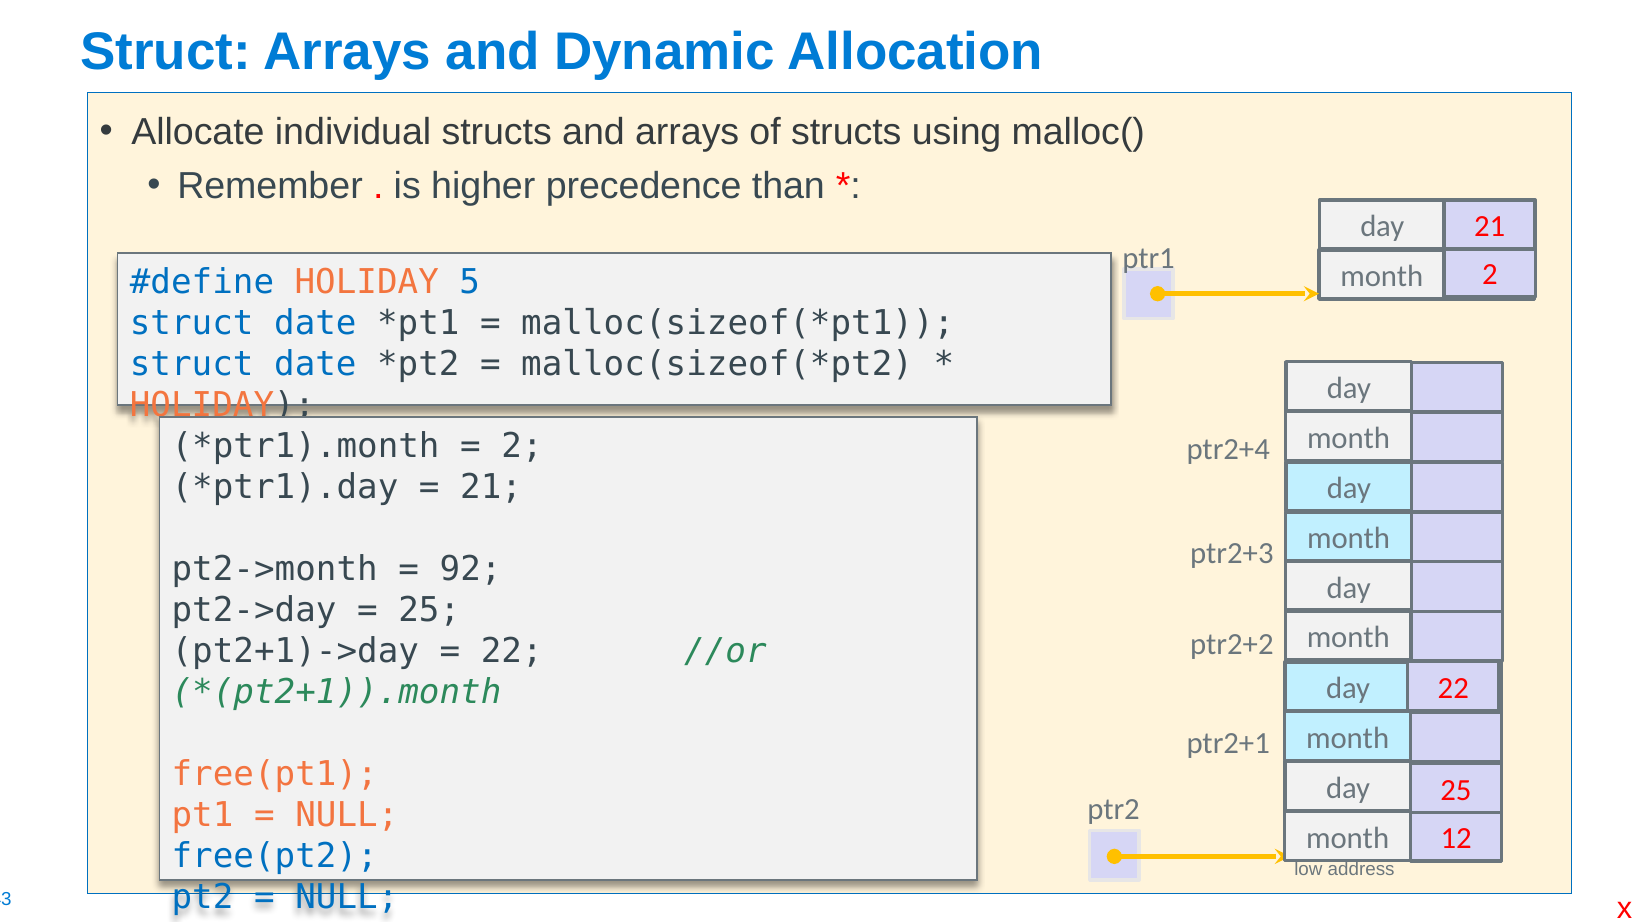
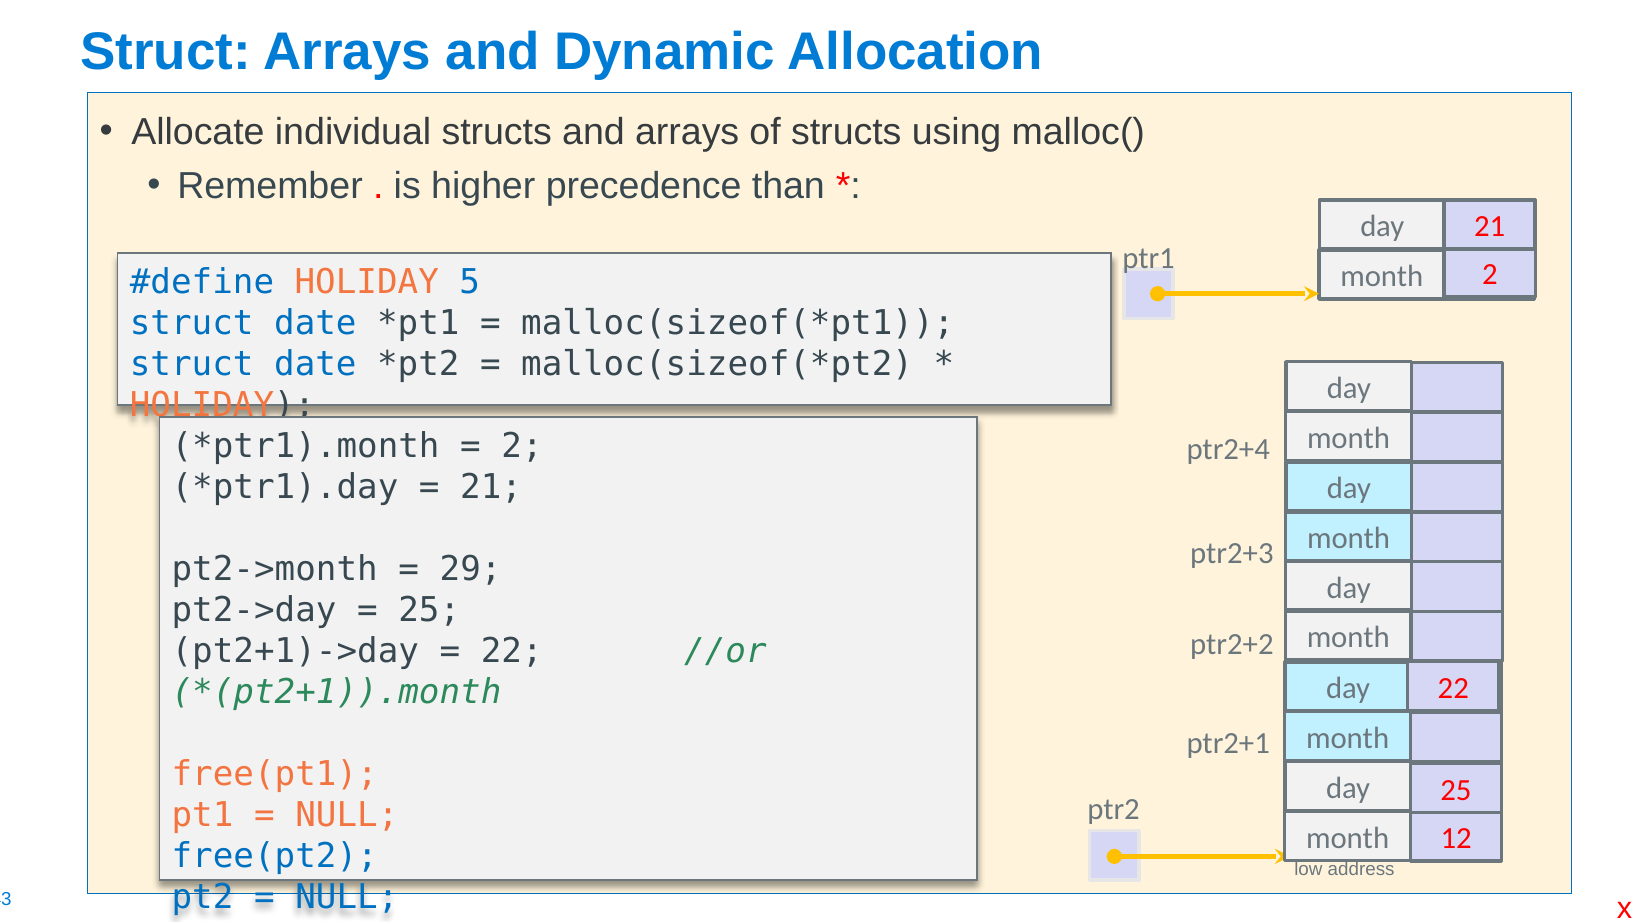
92: 92 -> 29
